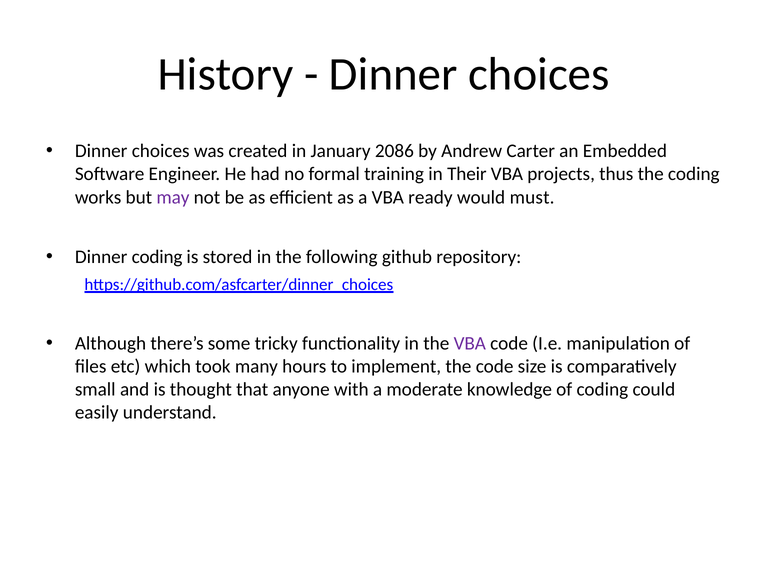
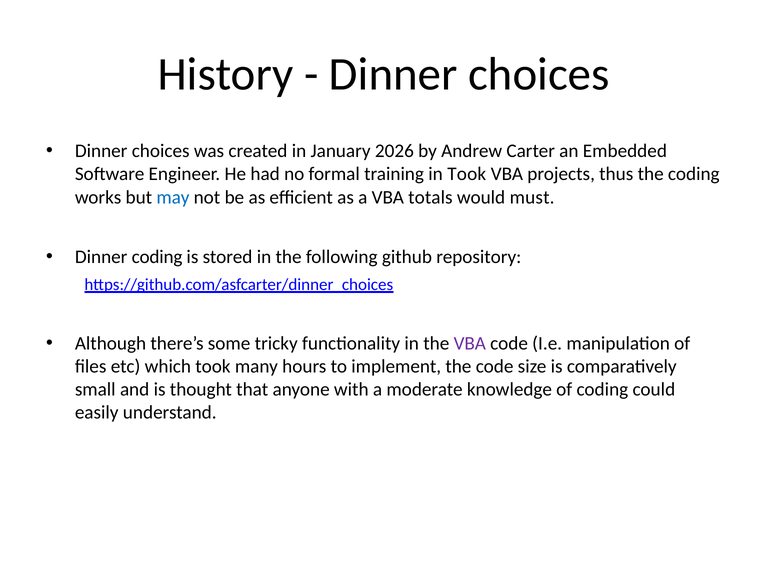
2086: 2086 -> 2026
in Their: Their -> Took
may colour: purple -> blue
ready: ready -> totals
